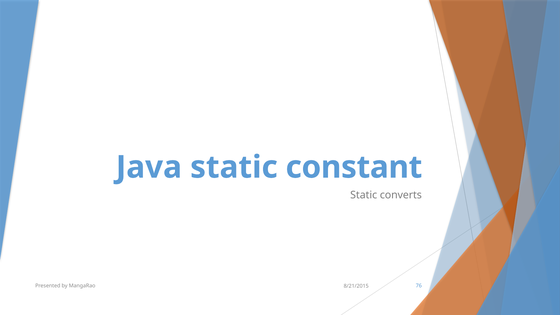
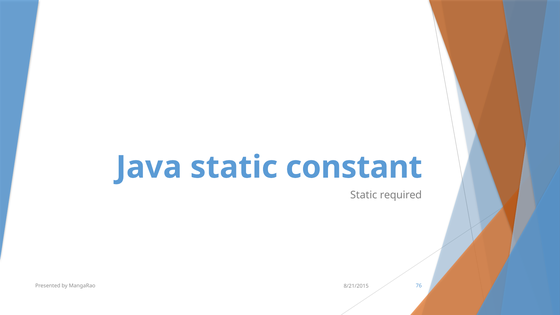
converts: converts -> required
